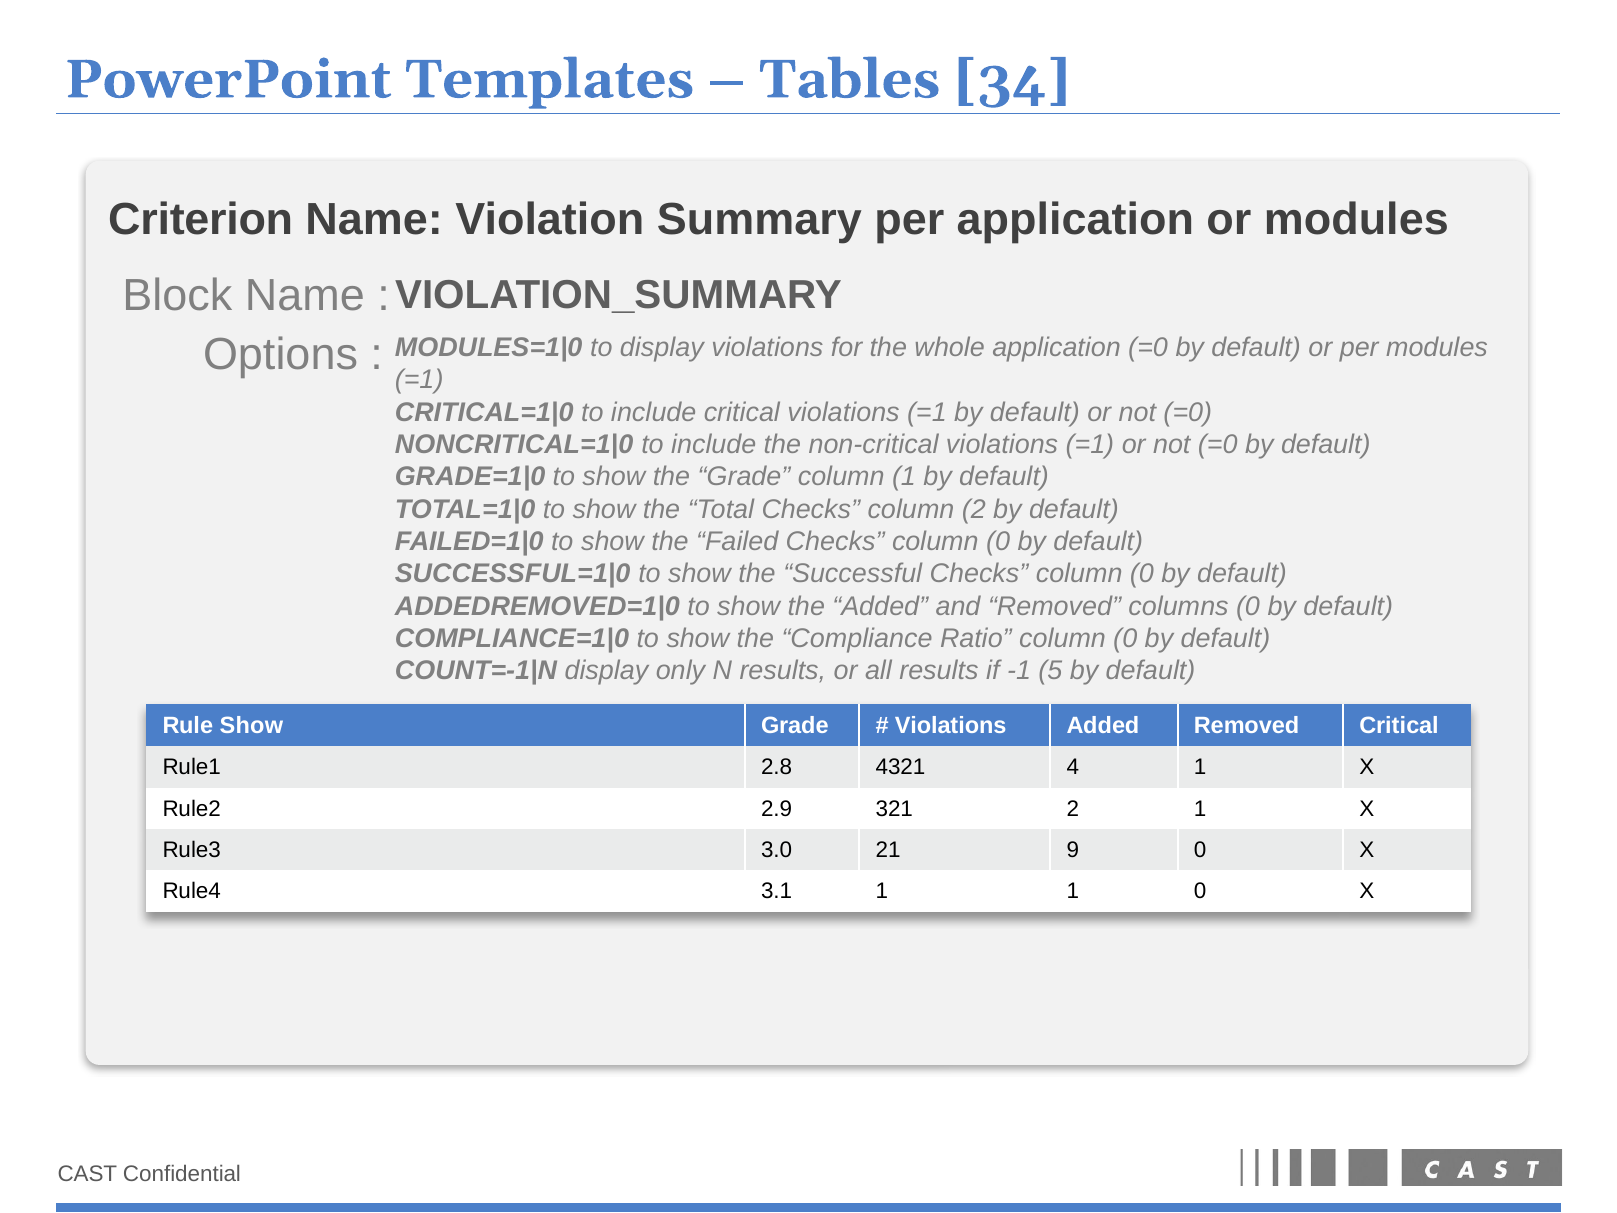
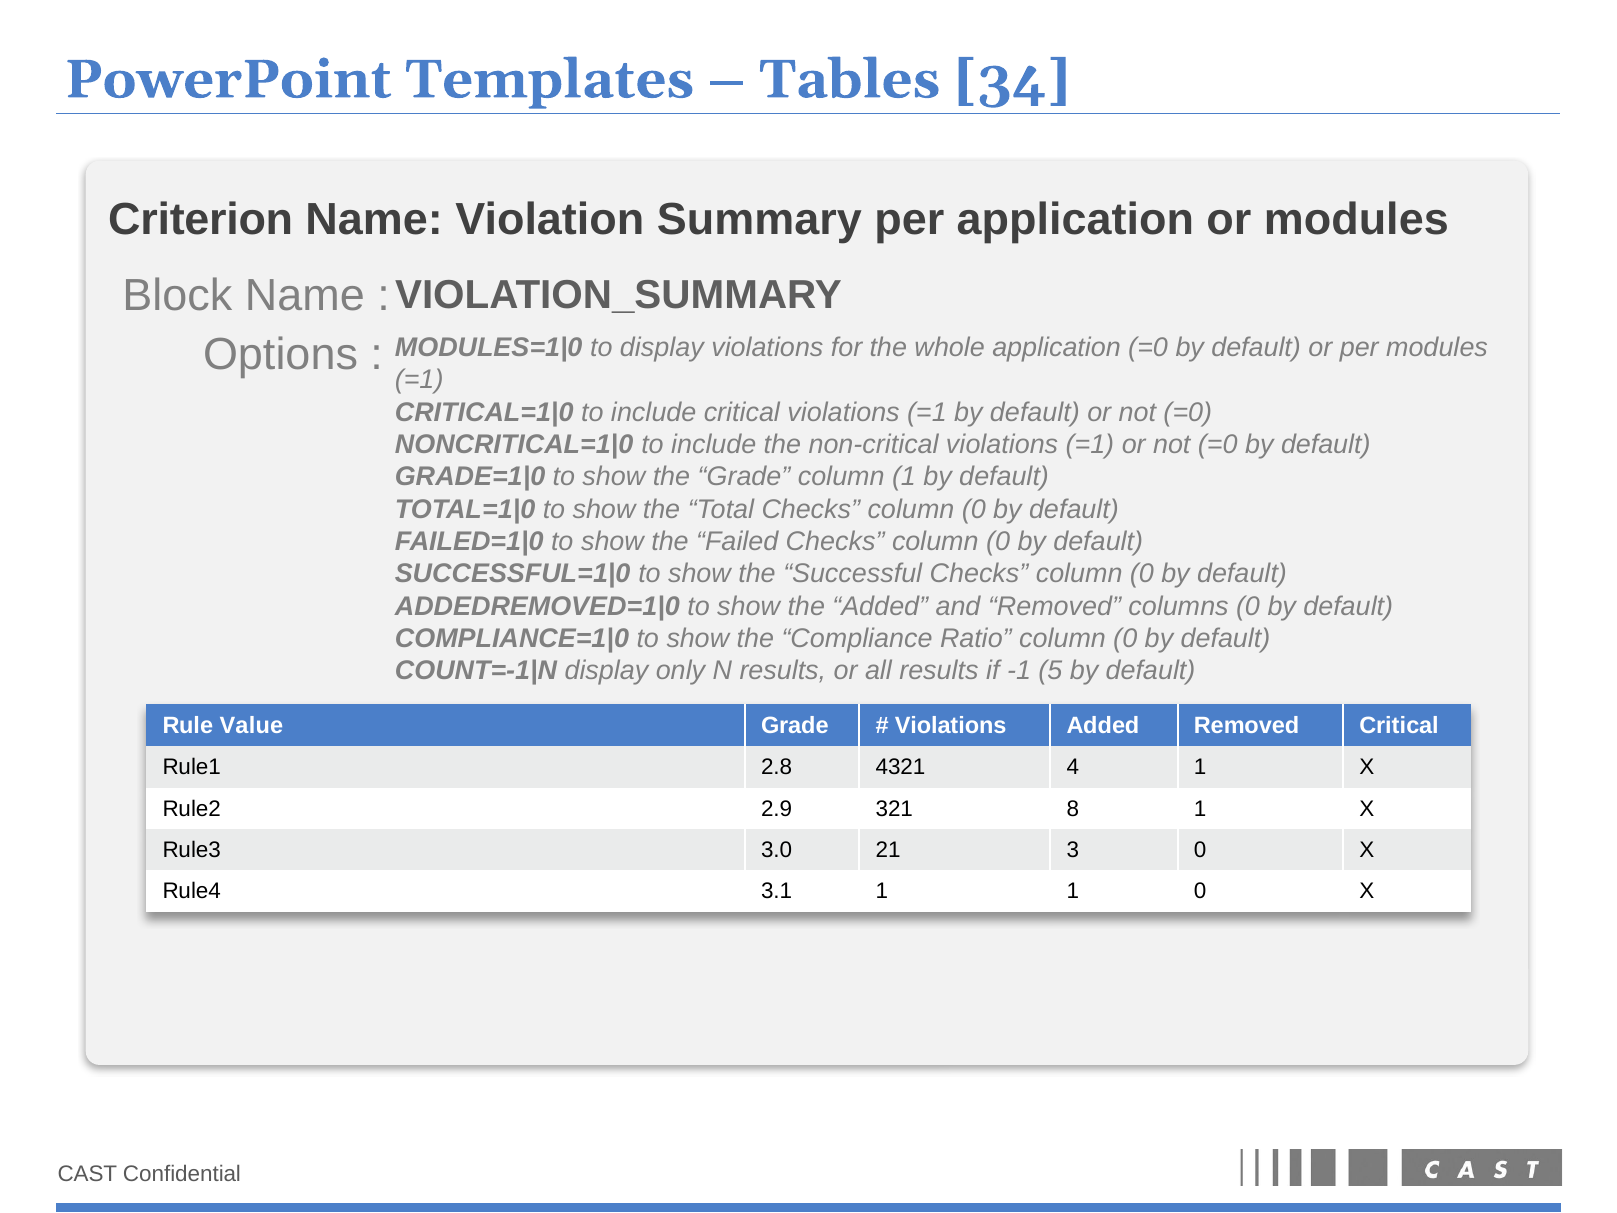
Total Checks column 2: 2 -> 0
Rule Show: Show -> Value
321 2: 2 -> 8
9: 9 -> 3
